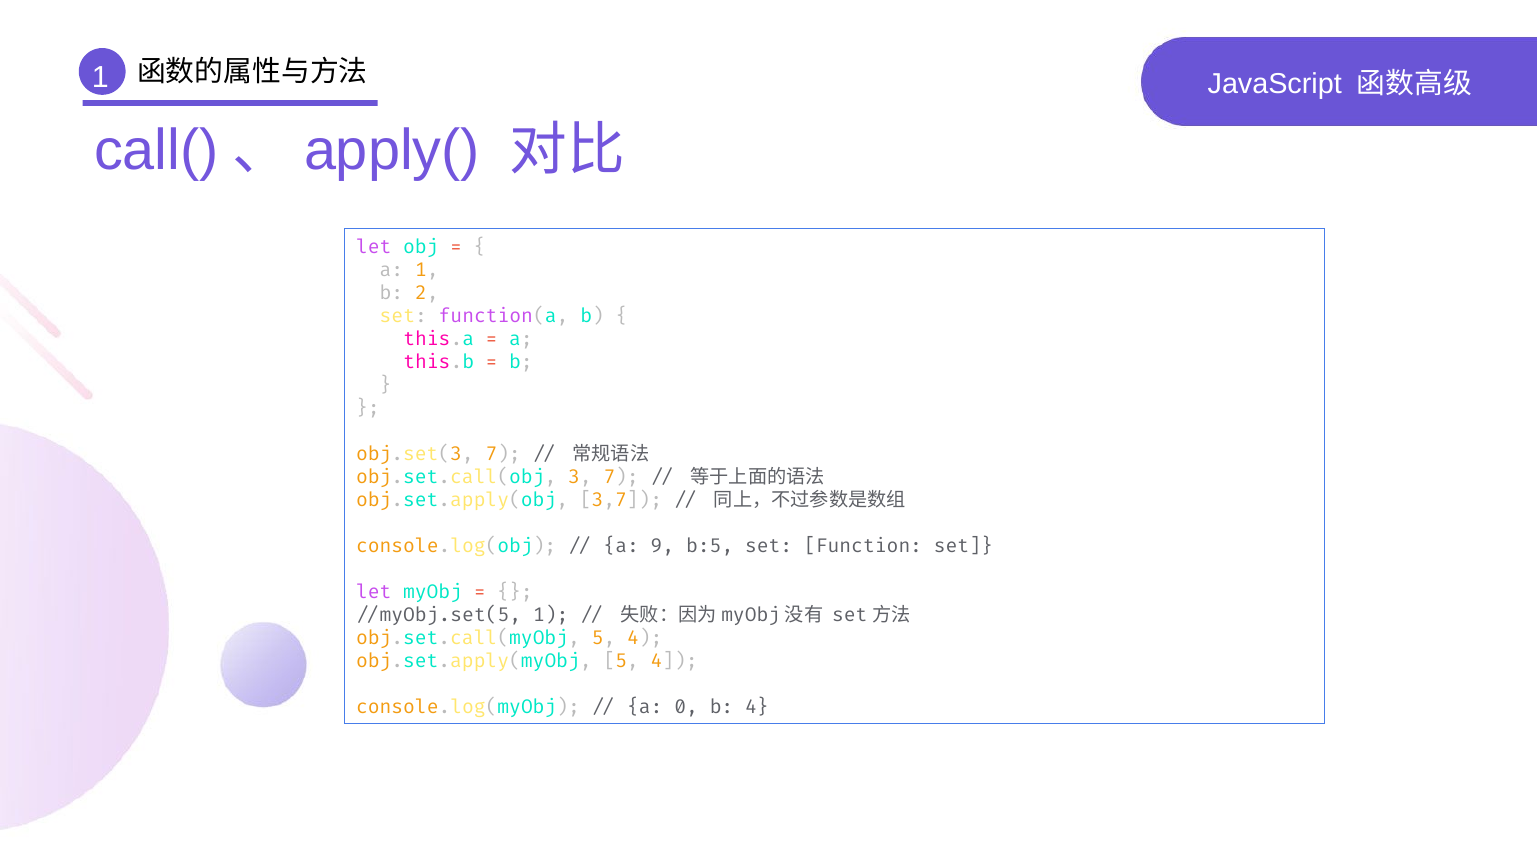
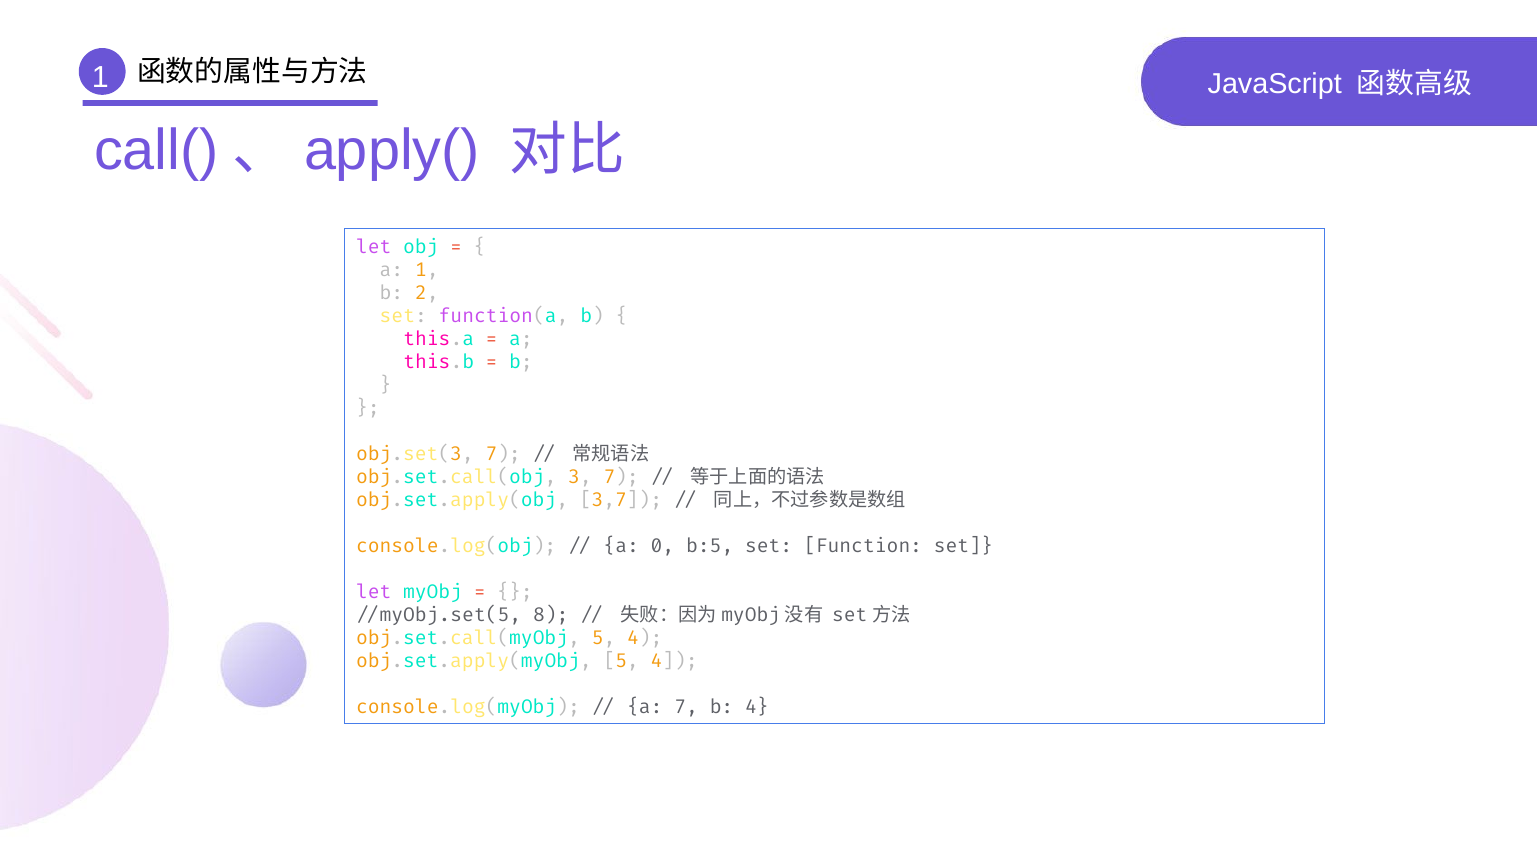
9: 9 -> 0
//myObj.set(5 1: 1 -> 8
a 0: 0 -> 7
